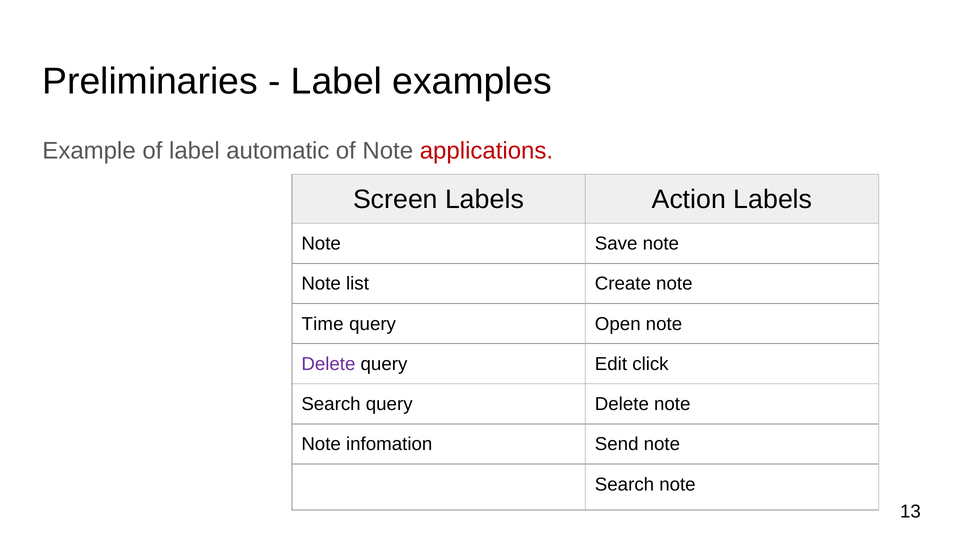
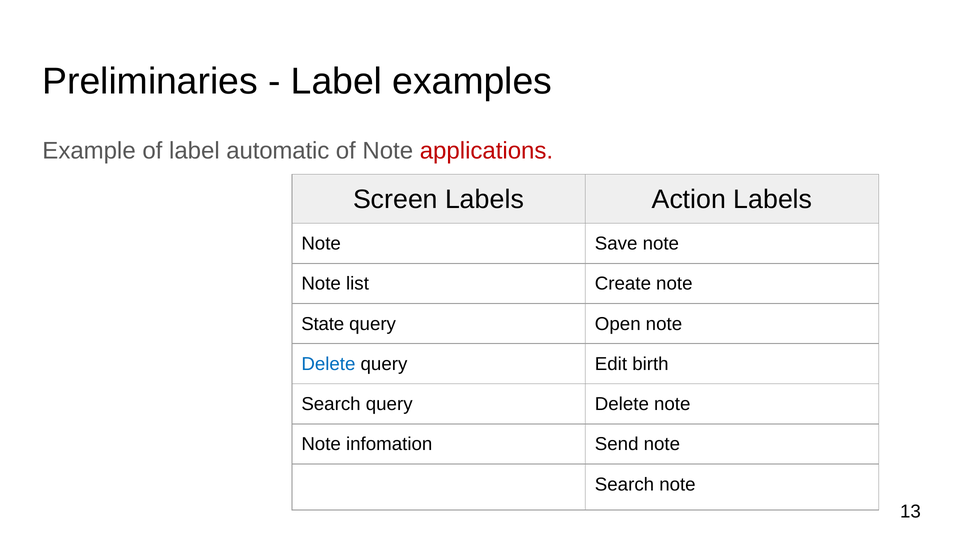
Time: Time -> State
Delete at (328, 364) colour: purple -> blue
click: click -> birth
